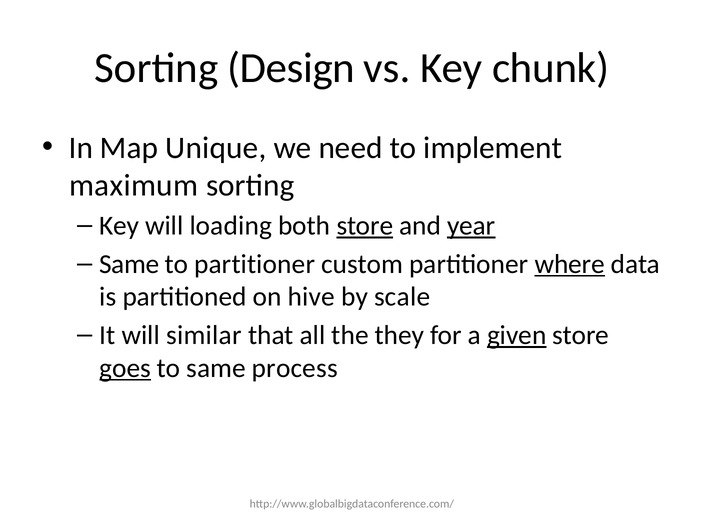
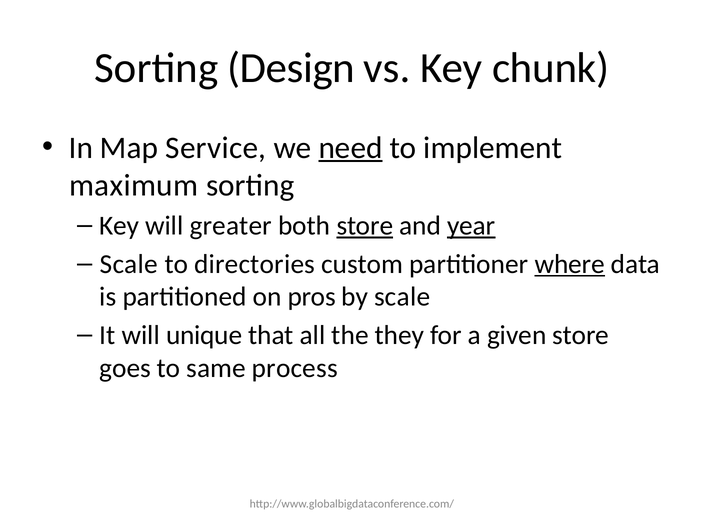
Unique: Unique -> Service
need underline: none -> present
loading: loading -> greater
Same at (129, 264): Same -> Scale
to partitioner: partitioner -> directories
hive: hive -> pros
similar: similar -> unique
given underline: present -> none
goes underline: present -> none
